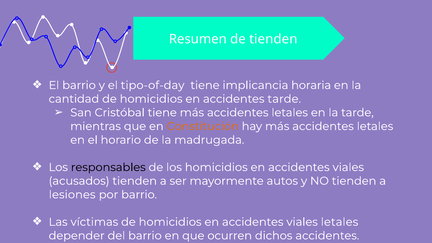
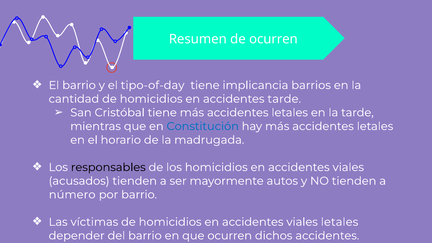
de tienden: tienden -> ocurren
horaria: horaria -> barrios
Constitución colour: orange -> blue
lesiones: lesiones -> número
